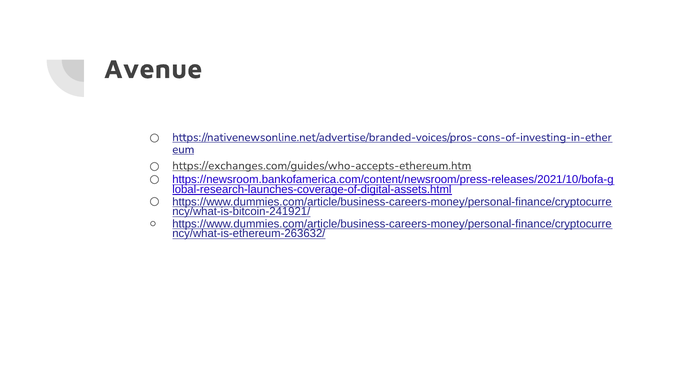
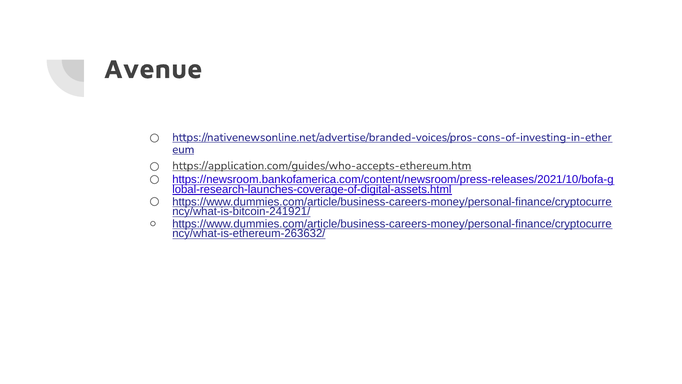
https://exchanges.com/guides/who-accepts-ethereum.htm: https://exchanges.com/guides/who-accepts-ethereum.htm -> https://application.com/guides/who-accepts-ethereum.htm
